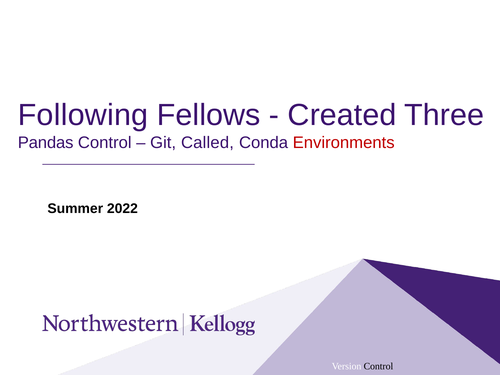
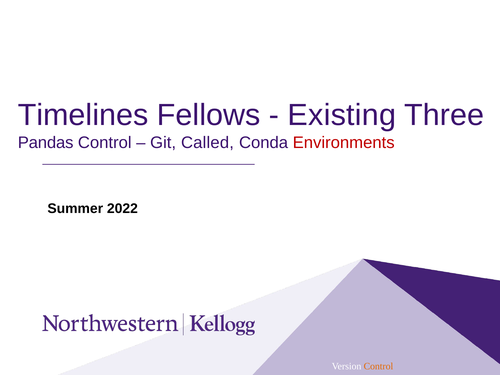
Following: Following -> Timelines
Created: Created -> Existing
Control at (378, 366) colour: black -> orange
